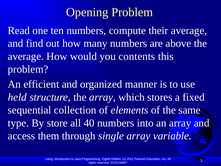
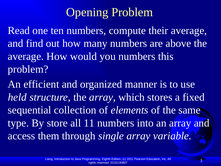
you contents: contents -> numbers
40: 40 -> 11
